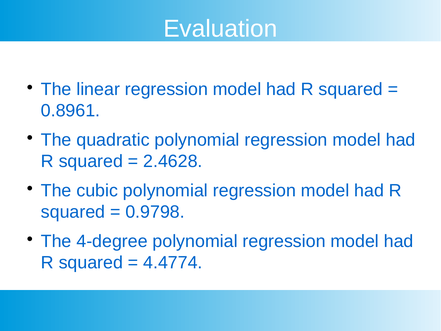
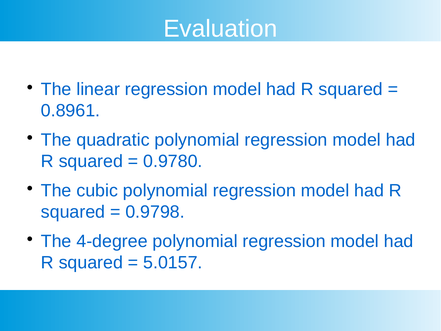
2.4628: 2.4628 -> 0.9780
4.4774: 4.4774 -> 5.0157
